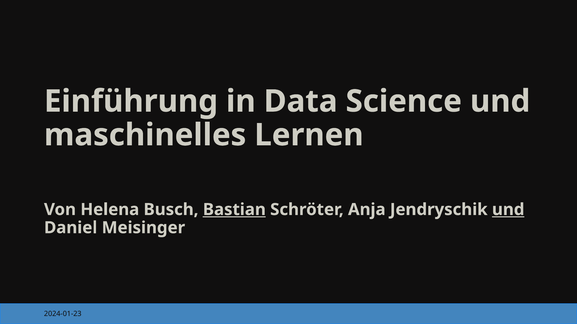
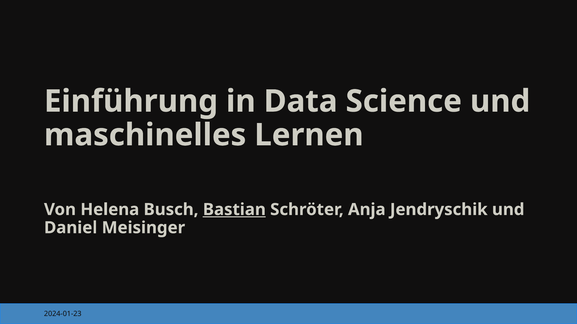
und at (508, 210) underline: present -> none
